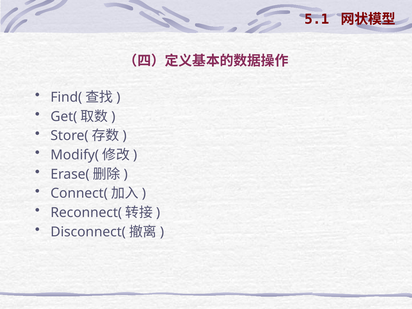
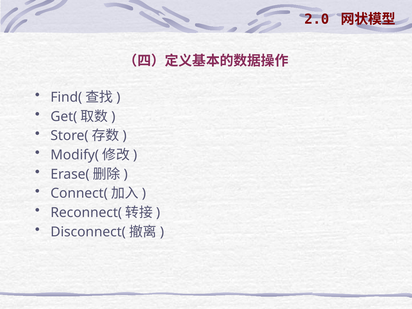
5.1: 5.1 -> 2.0
